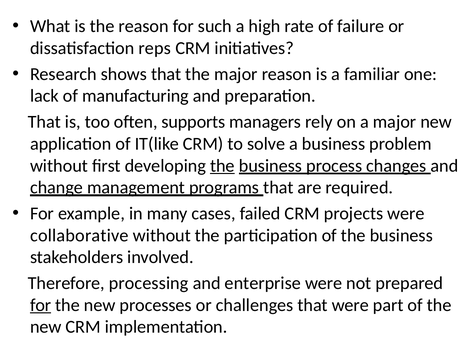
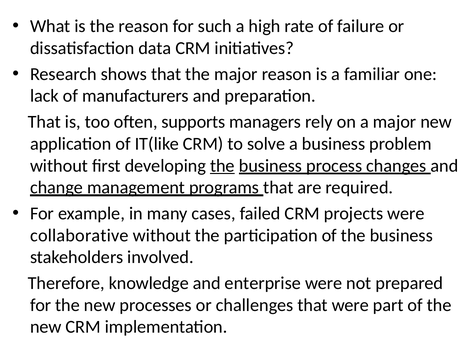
reps: reps -> data
manufacturing: manufacturing -> manufacturers
processing: processing -> knowledge
for at (41, 305) underline: present -> none
